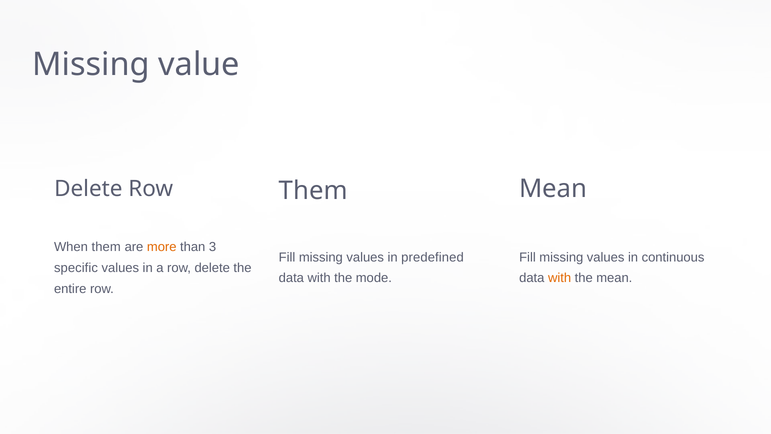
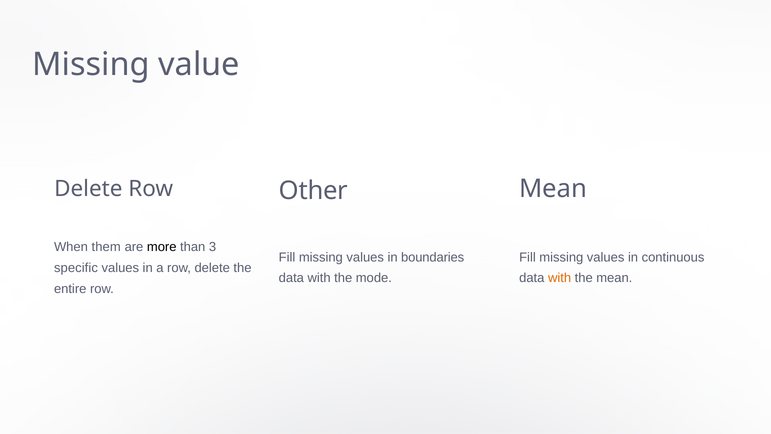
Them at (313, 190): Them -> Other
more colour: orange -> black
predefined: predefined -> boundaries
